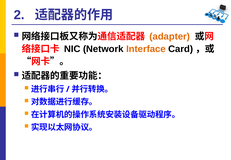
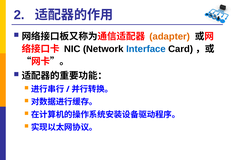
Interface colour: orange -> blue
